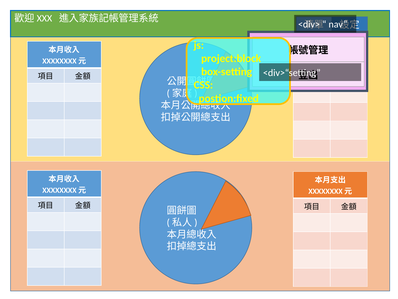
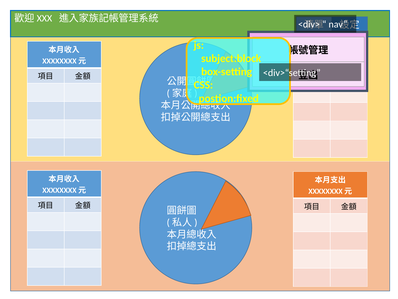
project:block: project:block -> subject:block
